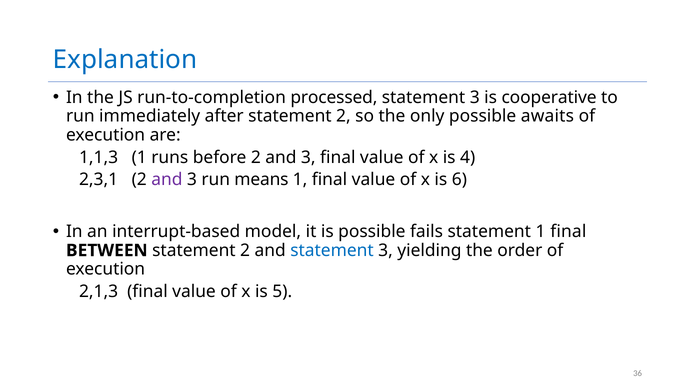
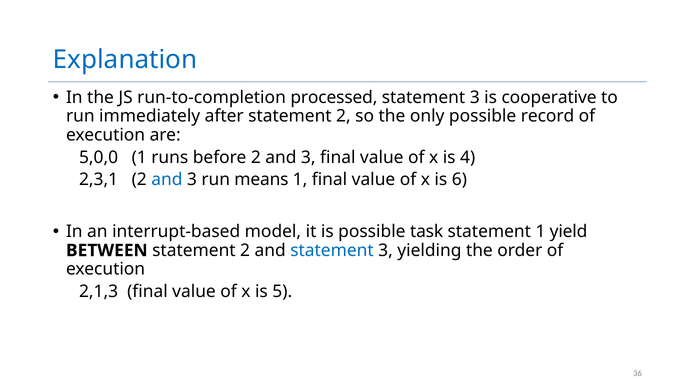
awaits: awaits -> record
1,1,3: 1,1,3 -> 5,0,0
and at (167, 180) colour: purple -> blue
fails: fails -> task
statement 1 final: final -> yield
